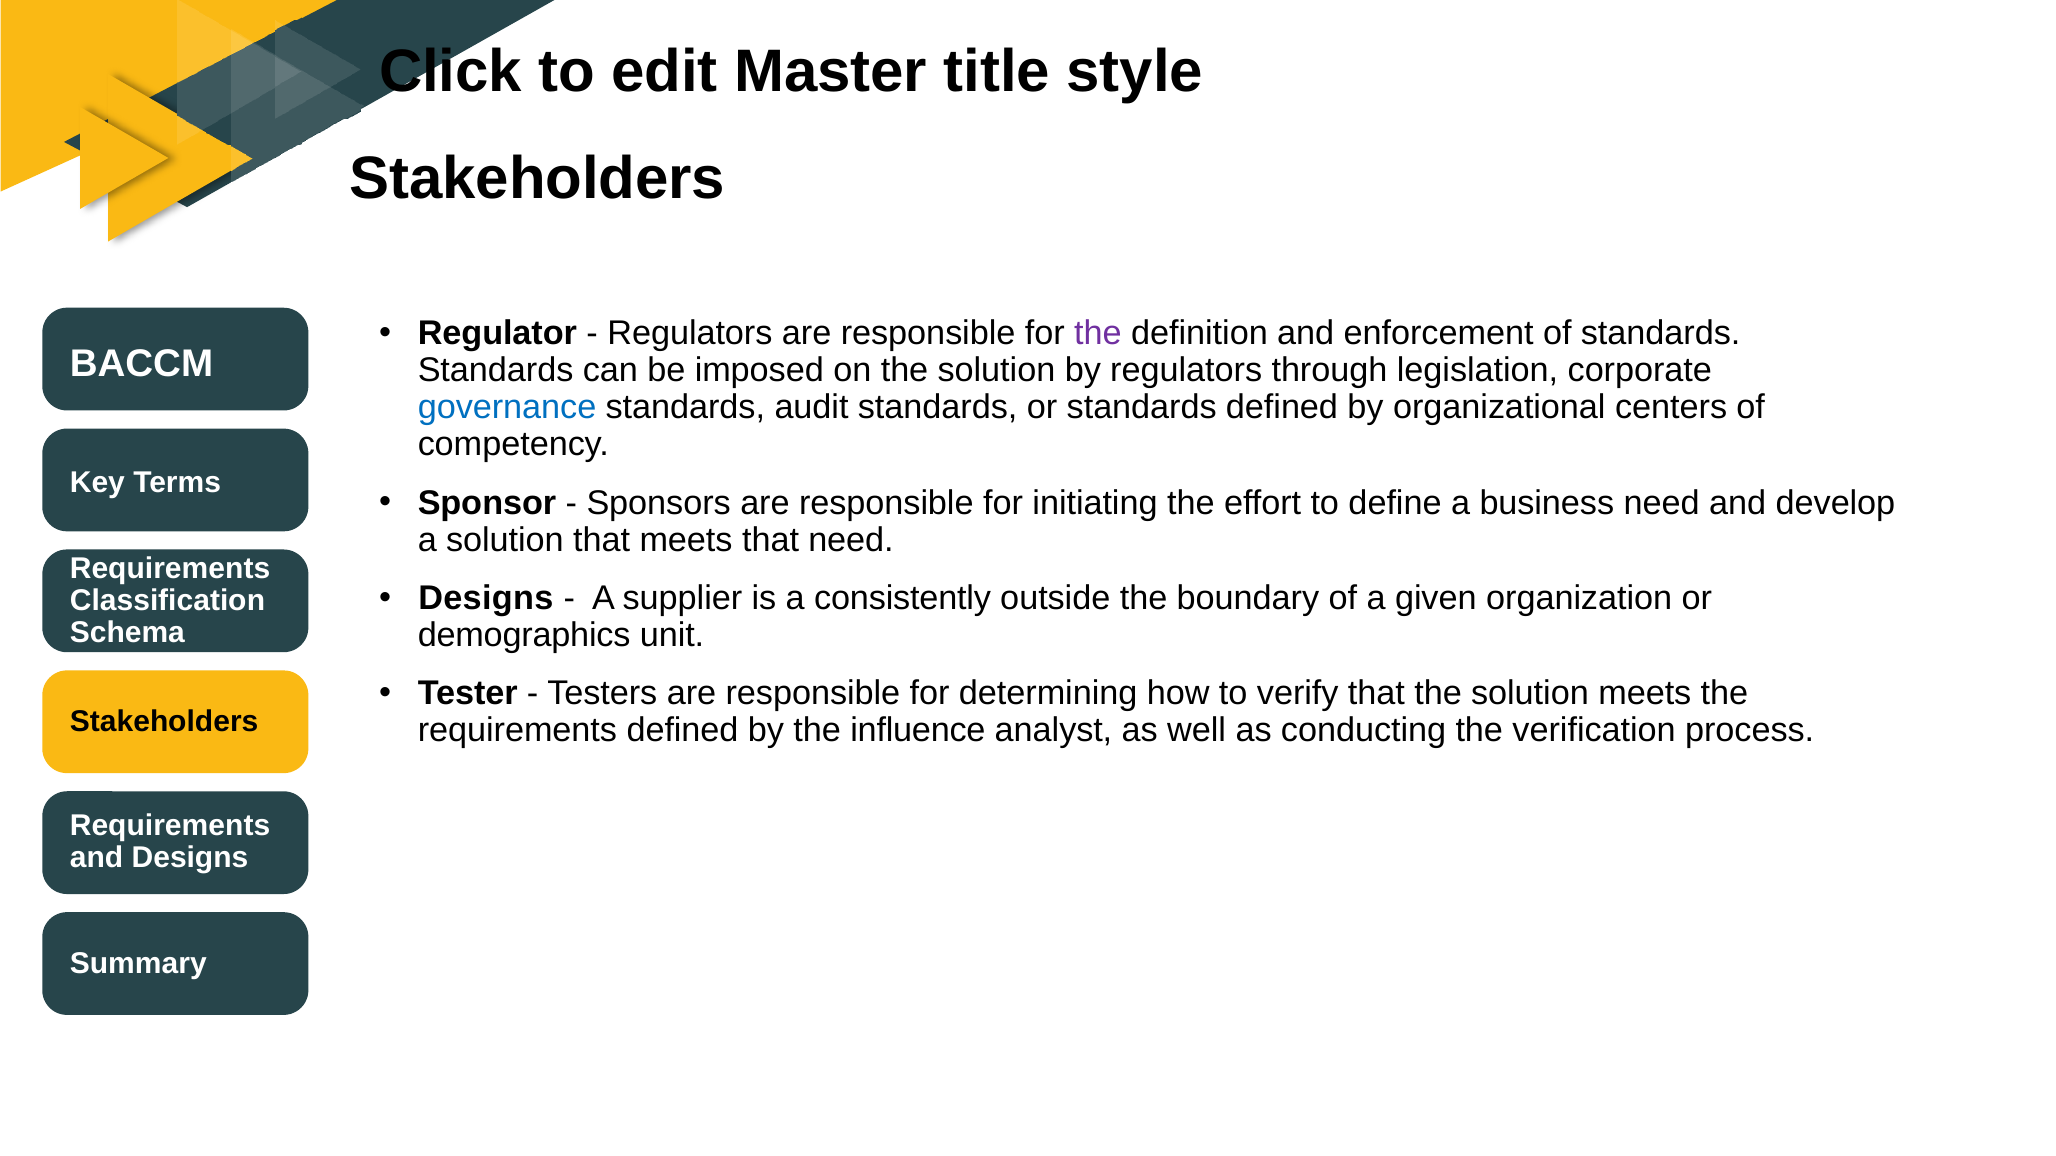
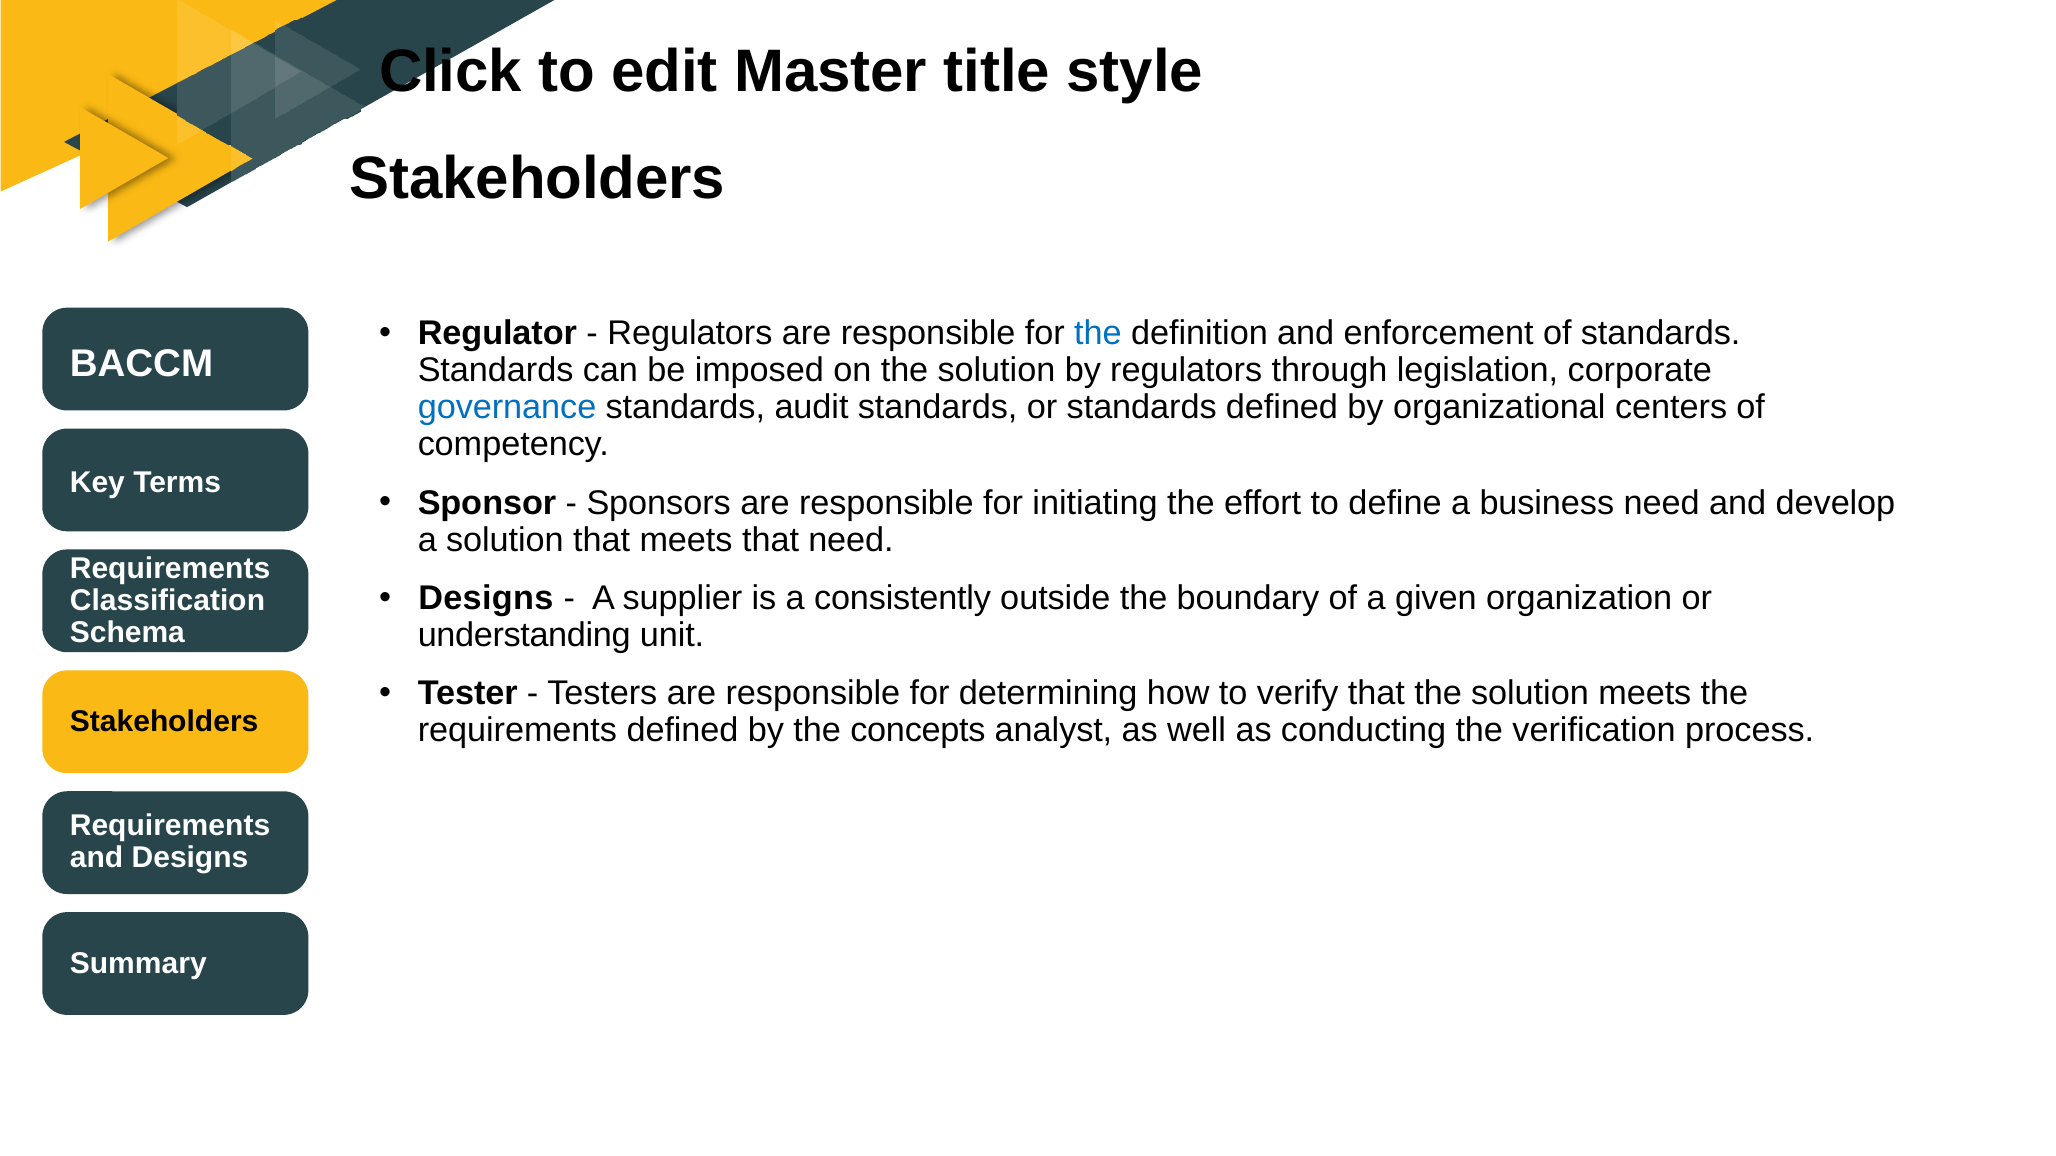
the at (1098, 334) colour: purple -> blue
demographics: demographics -> understanding
influence: influence -> concepts
